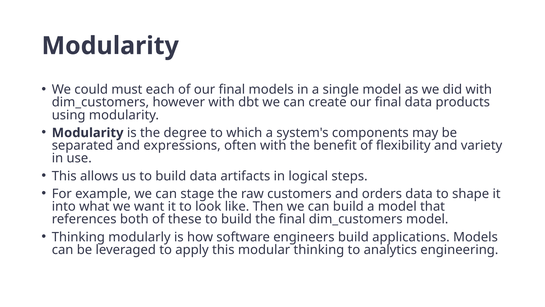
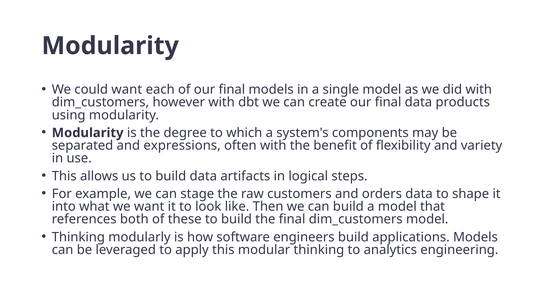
could must: must -> want
